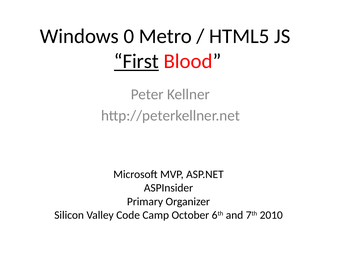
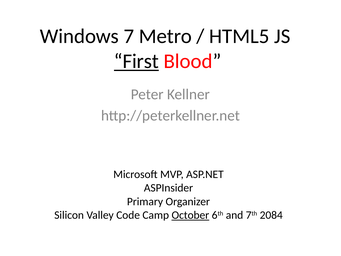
0: 0 -> 7
October underline: none -> present
2010: 2010 -> 2084
